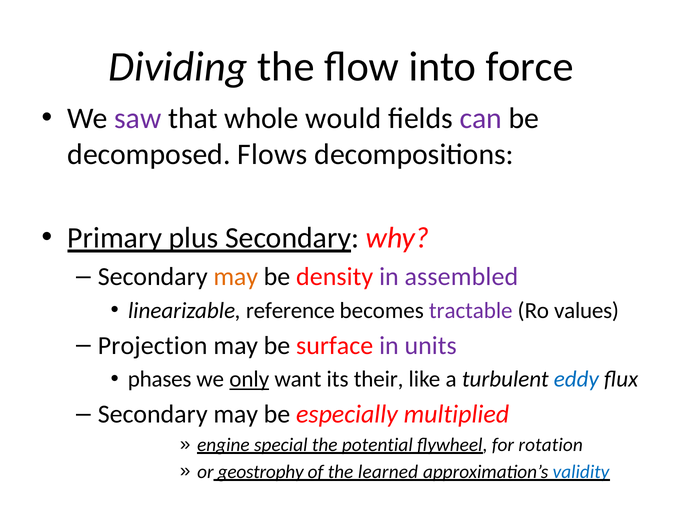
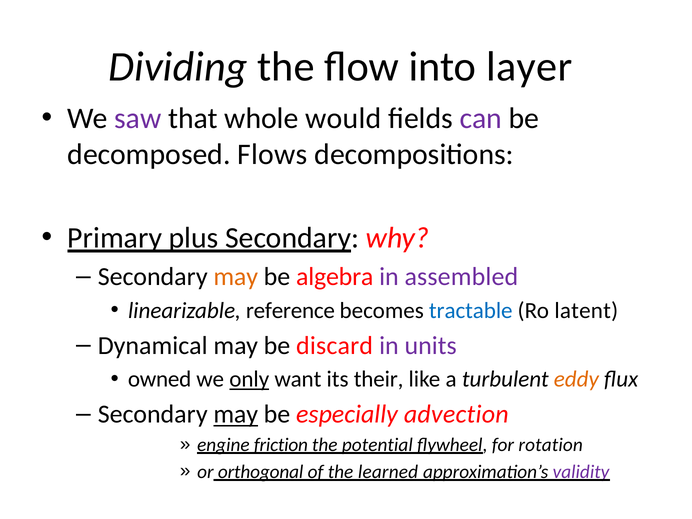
force: force -> layer
density: density -> algebra
tractable colour: purple -> blue
values: values -> latent
Projection: Projection -> Dynamical
surface: surface -> discard
phases: phases -> owned
eddy colour: blue -> orange
may at (236, 414) underline: none -> present
multiplied: multiplied -> advection
special: special -> friction
geostrophy: geostrophy -> orthogonal
validity colour: blue -> purple
